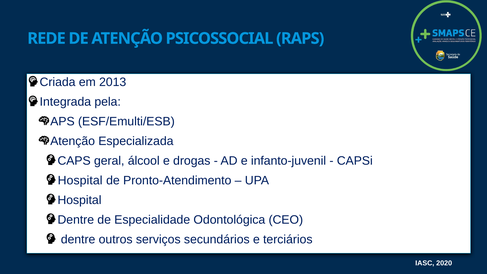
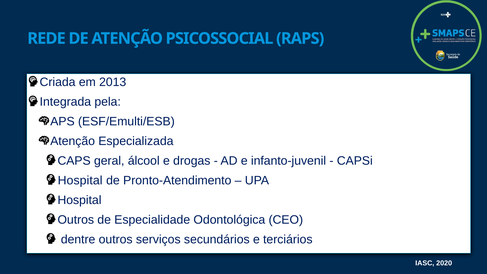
Dentre at (76, 220): Dentre -> Outros
